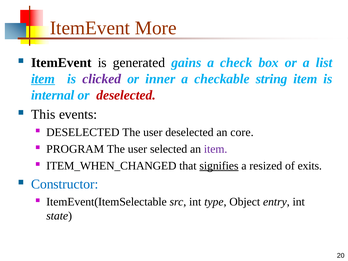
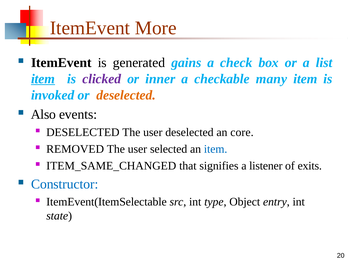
string: string -> many
internal: internal -> invoked
deselected at (126, 95) colour: red -> orange
This: This -> Also
PROGRAM: PROGRAM -> REMOVED
item at (216, 149) colour: purple -> blue
ITEM_WHEN_CHANGED: ITEM_WHEN_CHANGED -> ITEM_SAME_CHANGED
signifies underline: present -> none
resized: resized -> listener
